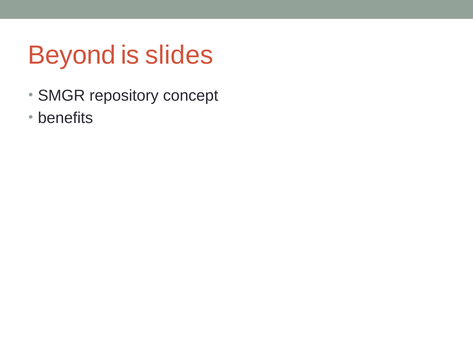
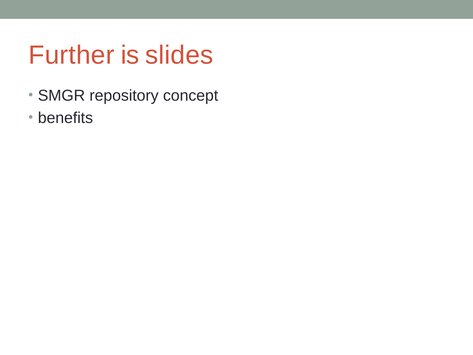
Beyond: Beyond -> Further
